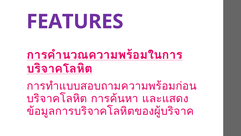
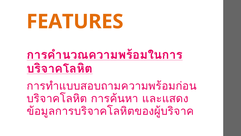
FEATURES colour: purple -> orange
